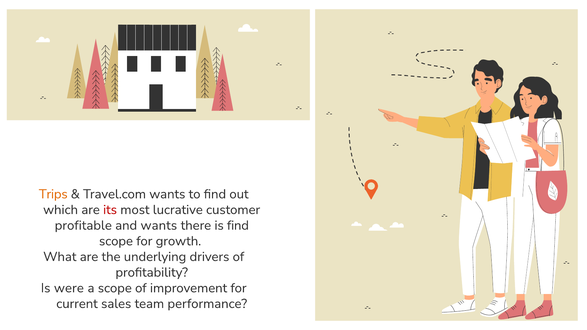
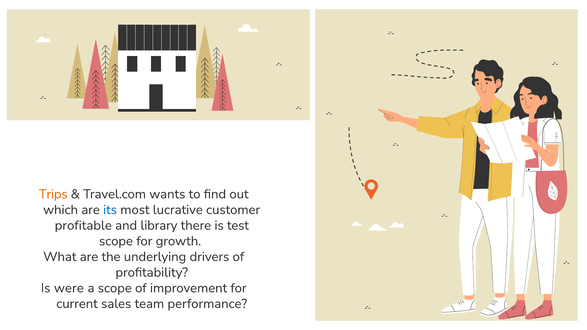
its colour: red -> blue
and wants: wants -> library
is find: find -> test
